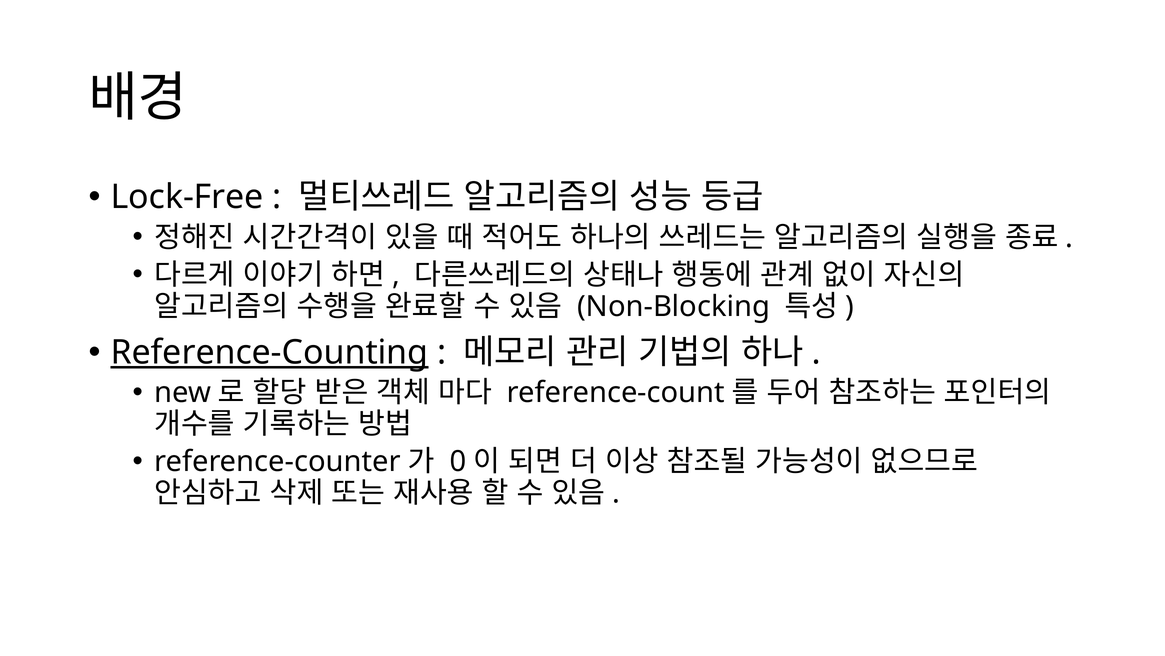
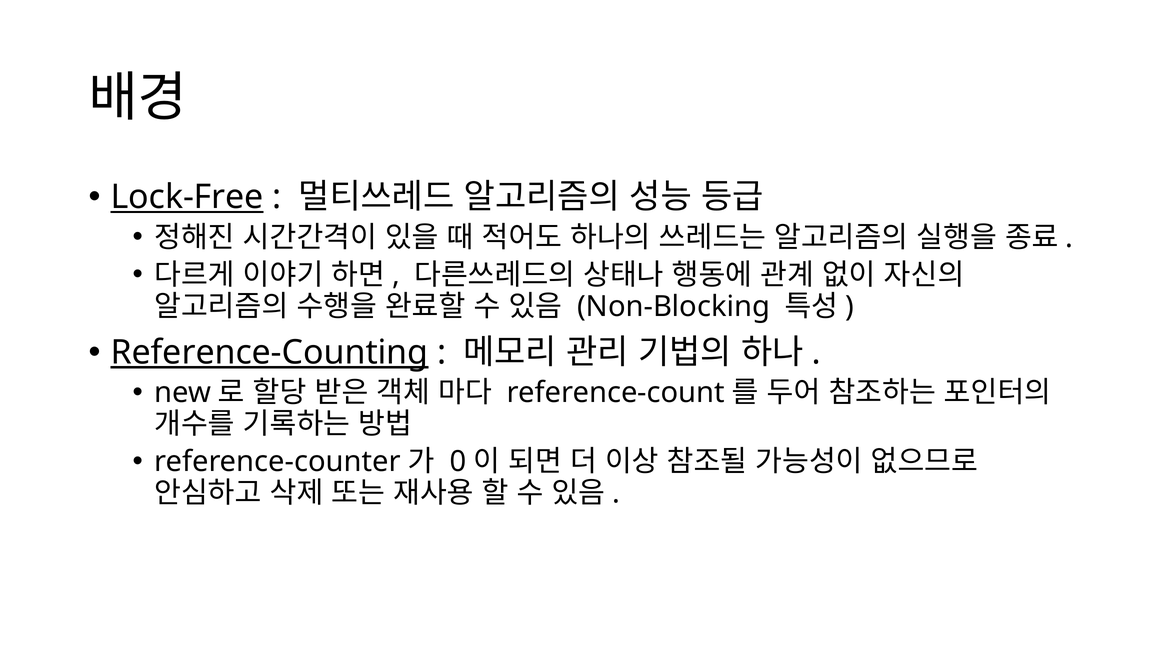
Lock-Free underline: none -> present
